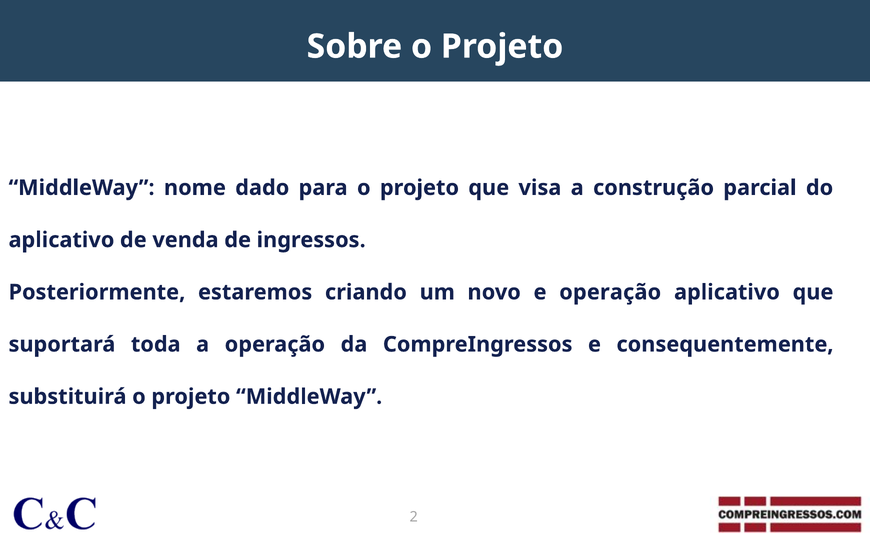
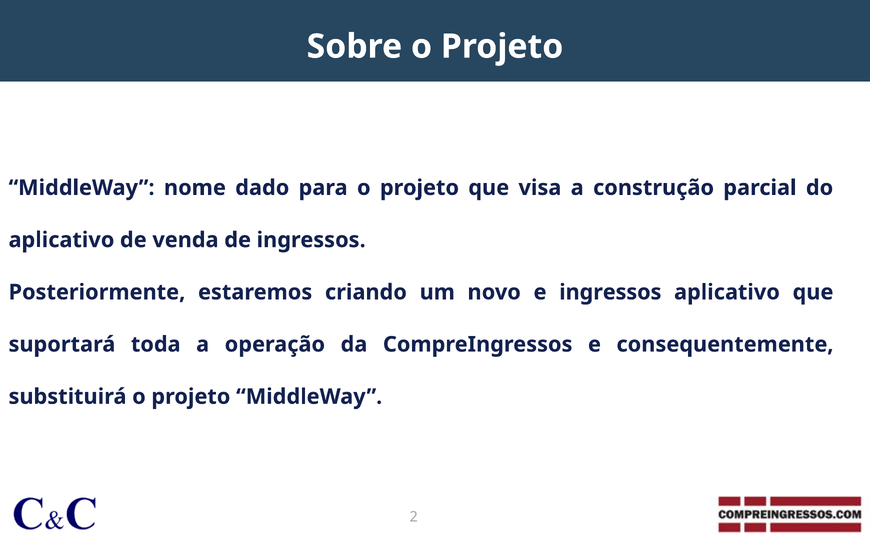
e operação: operação -> ingressos
